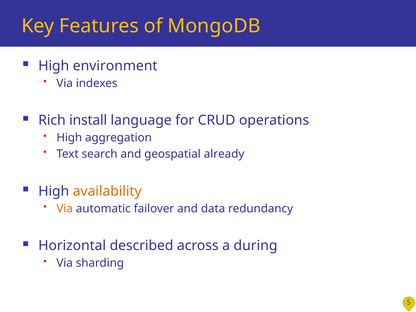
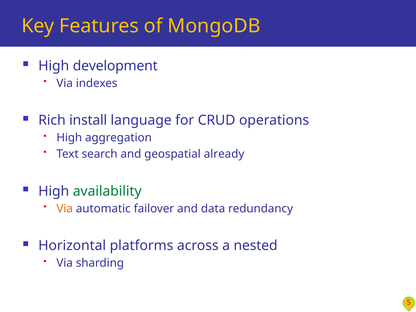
environment: environment -> development
availability colour: orange -> green
described: described -> platforms
during: during -> nested
